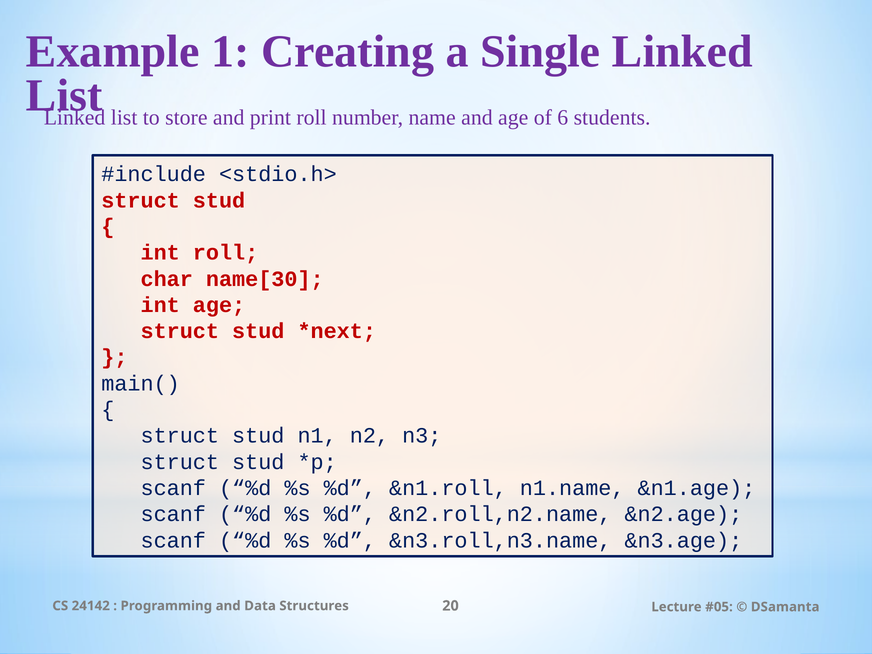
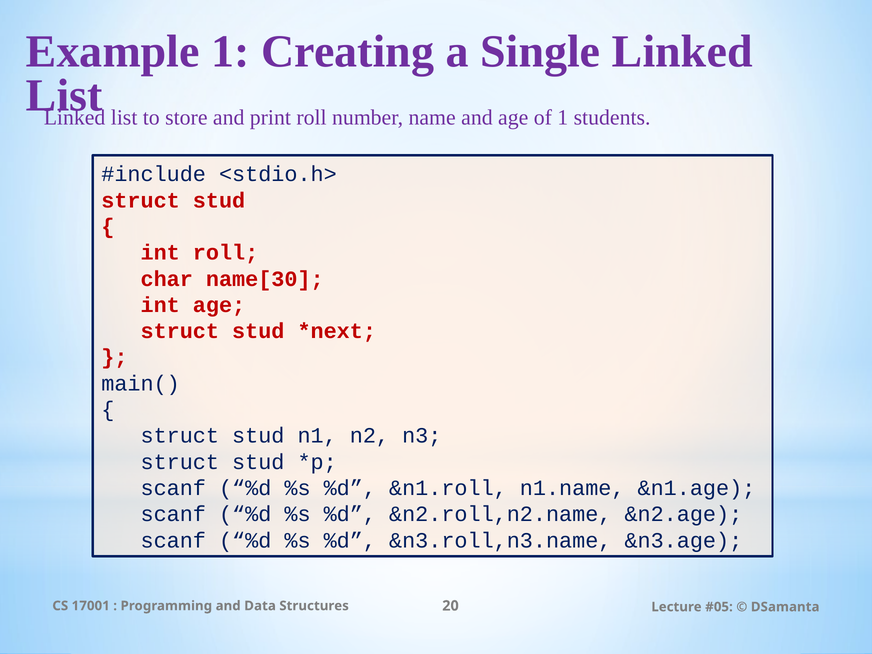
of 6: 6 -> 1
24142: 24142 -> 17001
